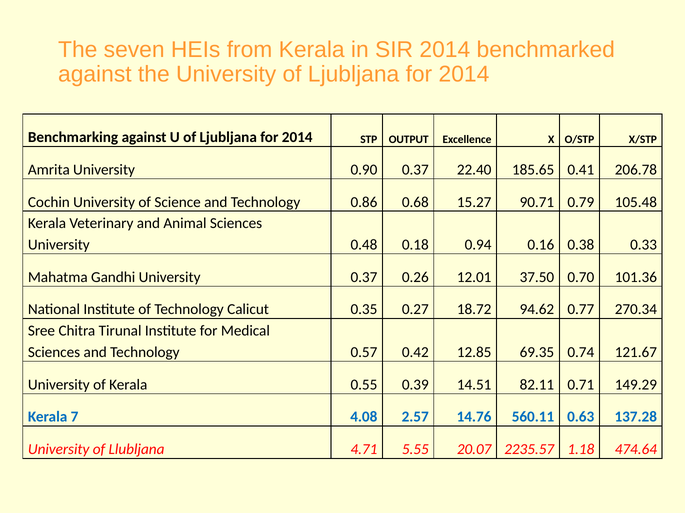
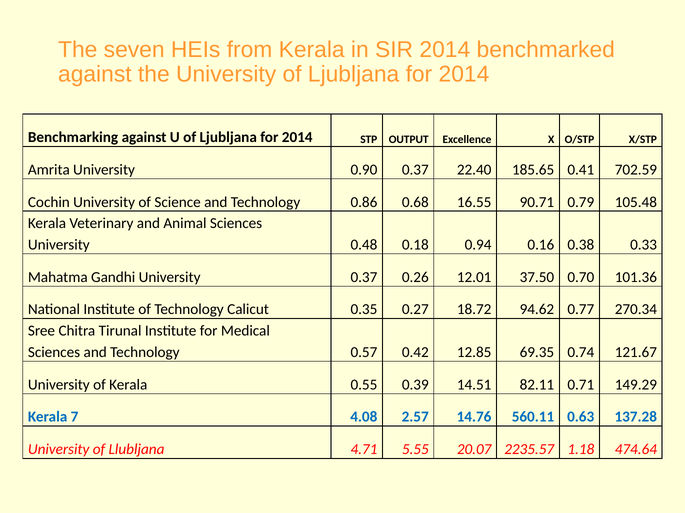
206.78: 206.78 -> 702.59
15.27: 15.27 -> 16.55
